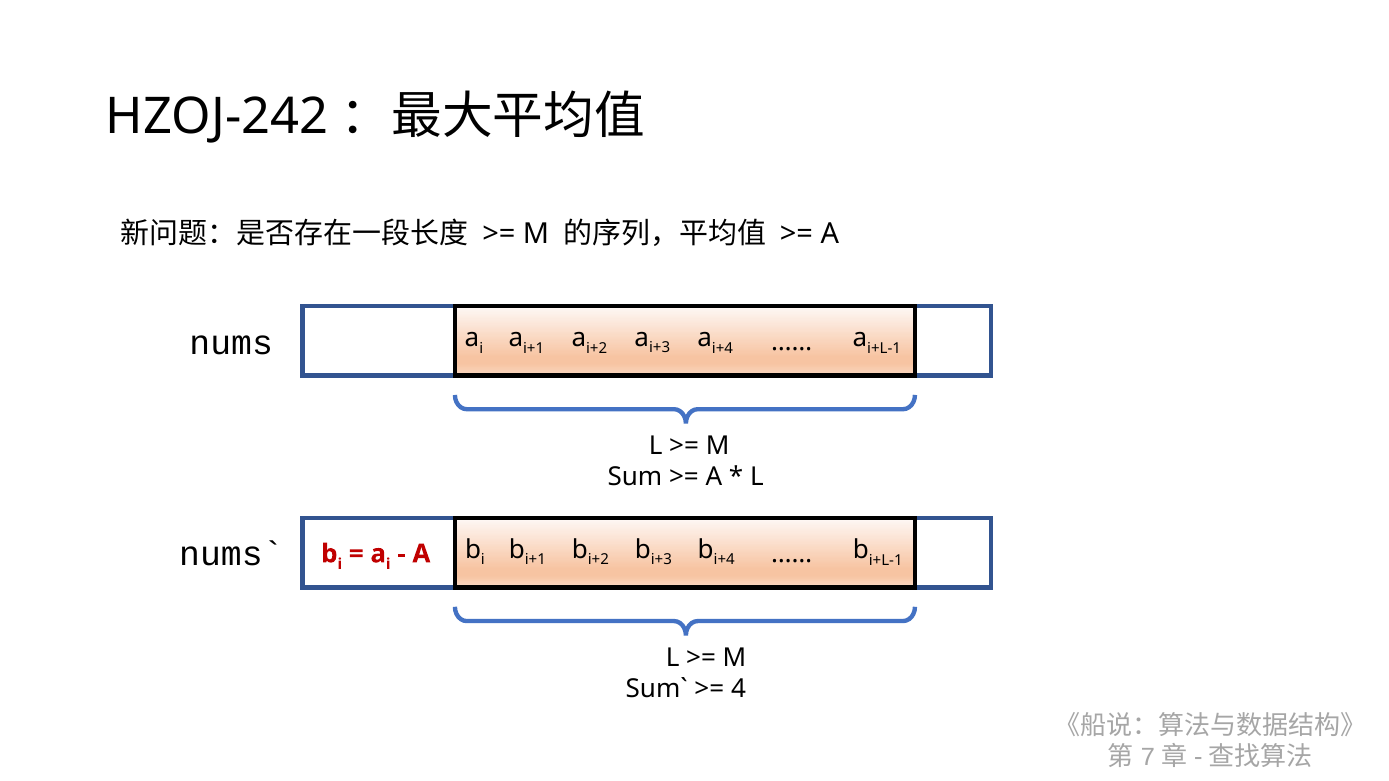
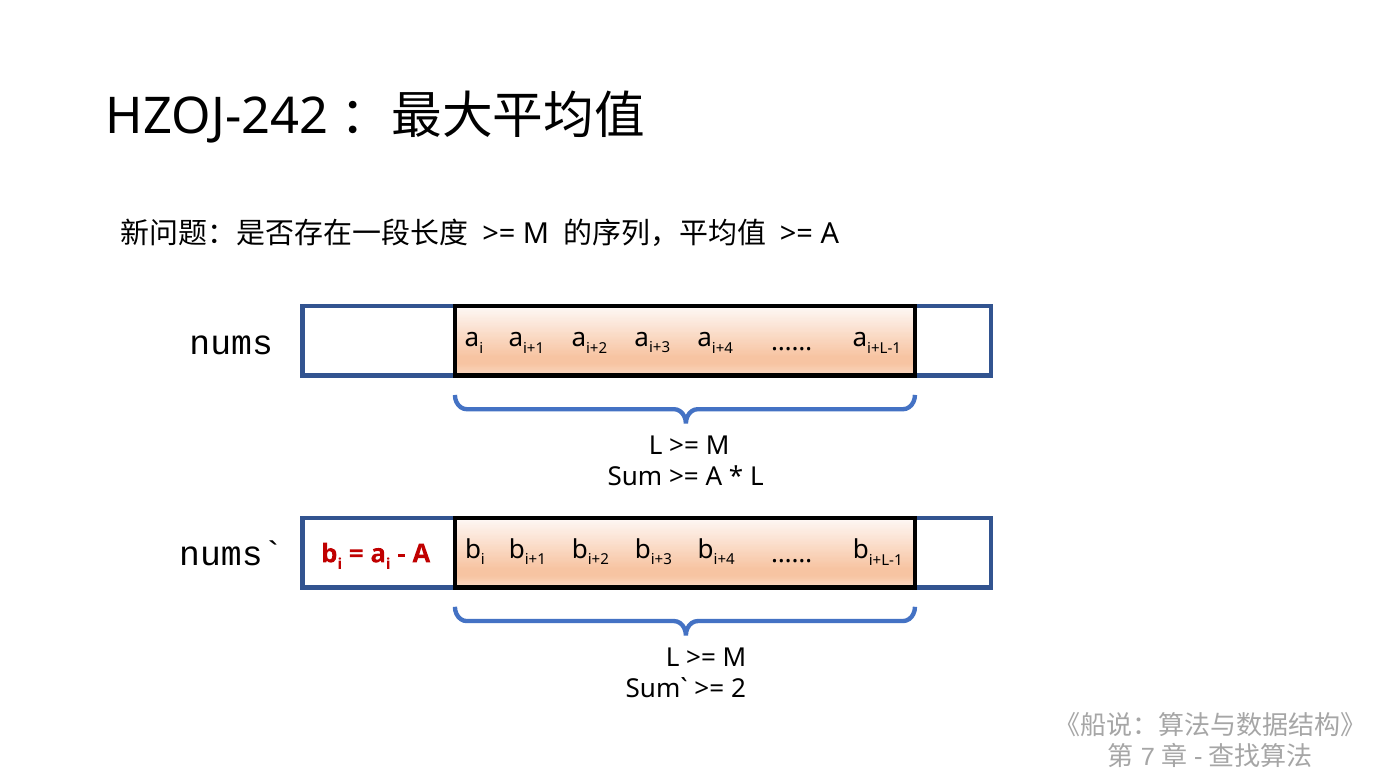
4: 4 -> 2
